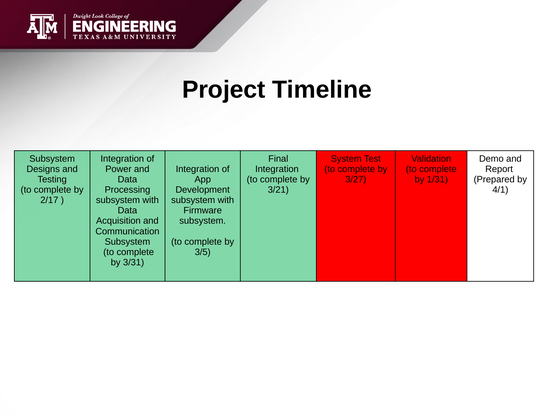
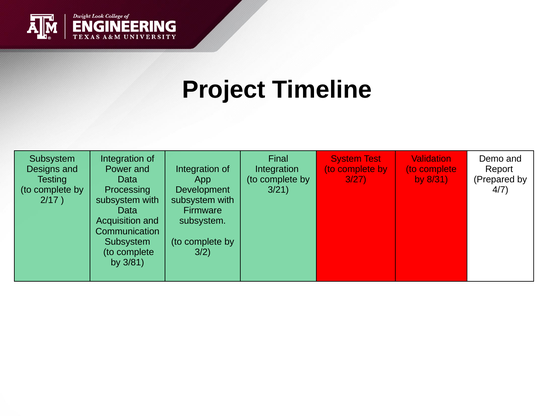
1/31: 1/31 -> 8/31
4/1: 4/1 -> 4/7
3/5: 3/5 -> 3/2
3/31: 3/31 -> 3/81
